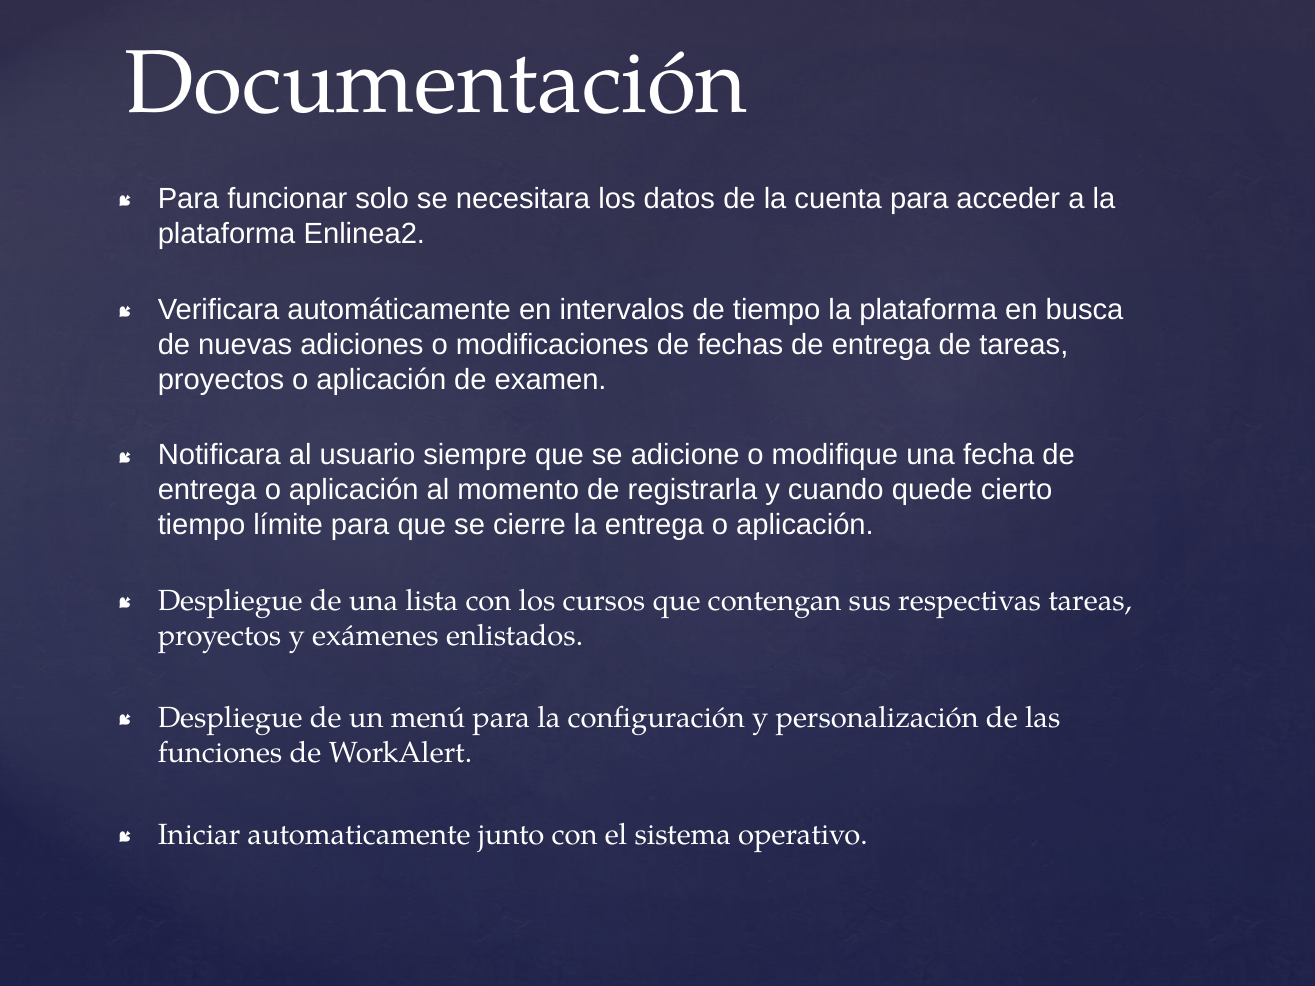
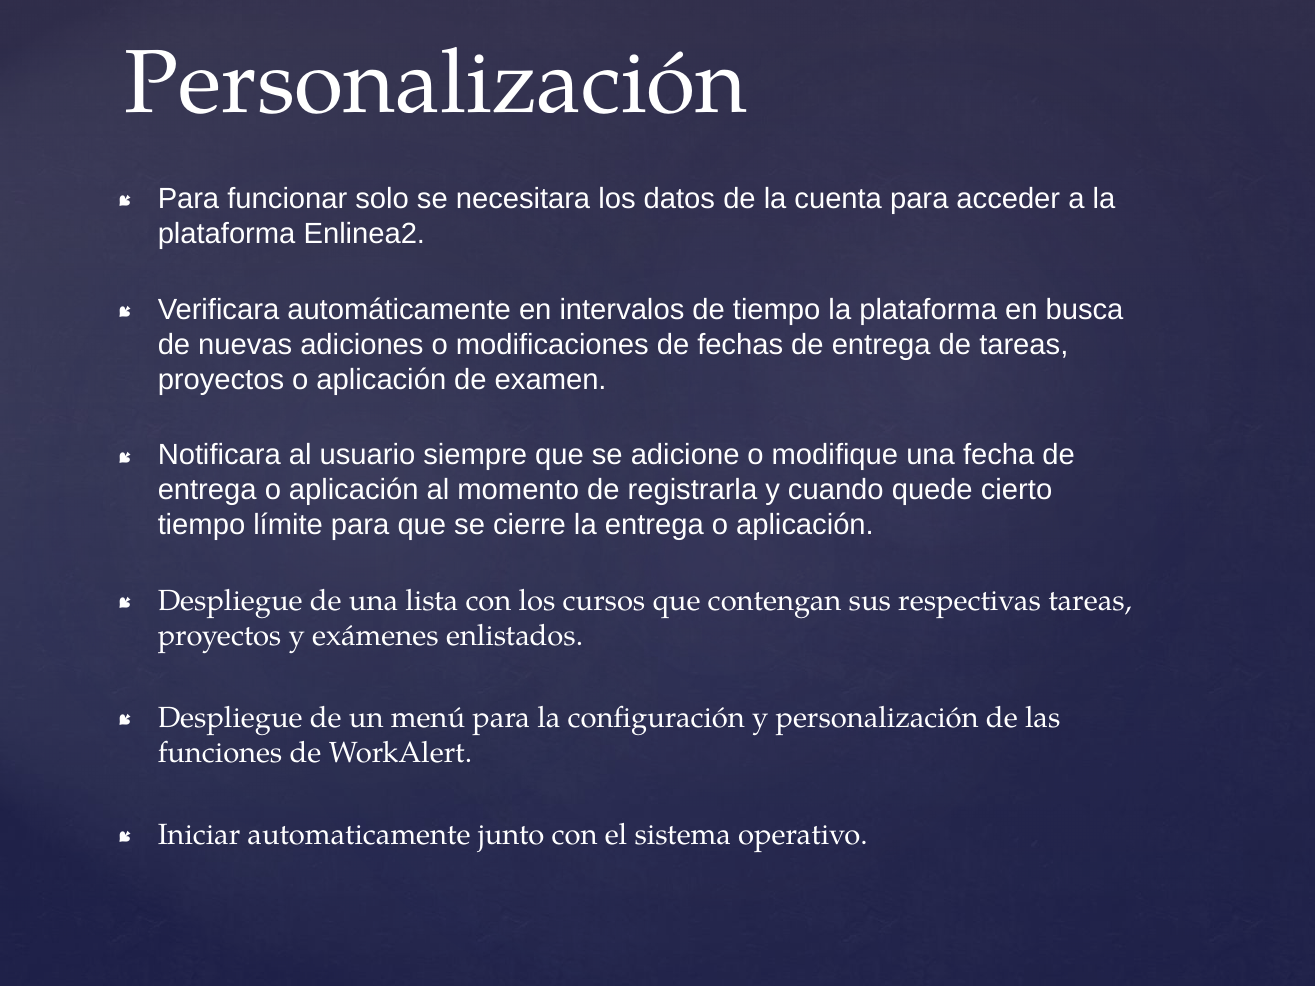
Documentación at (436, 83): Documentación -> Personalización
